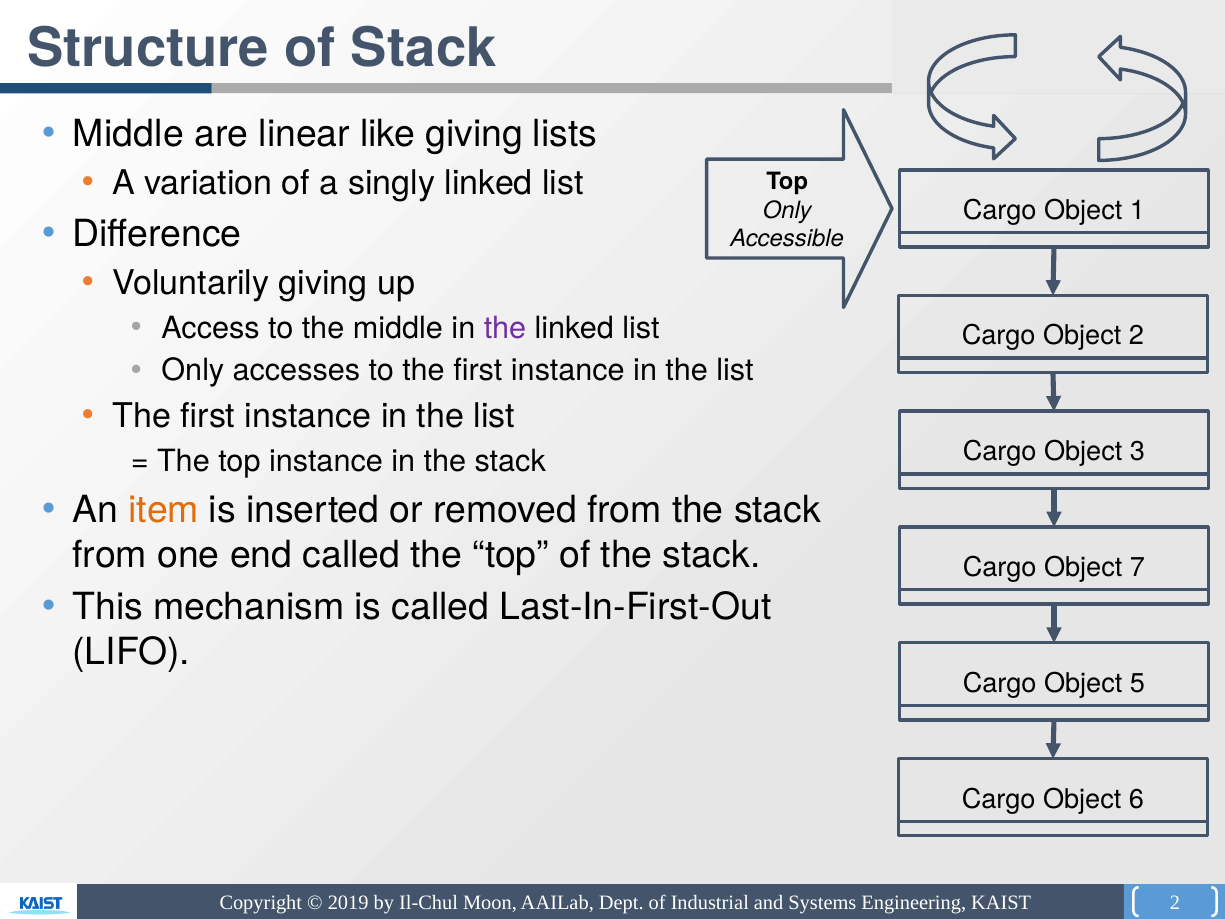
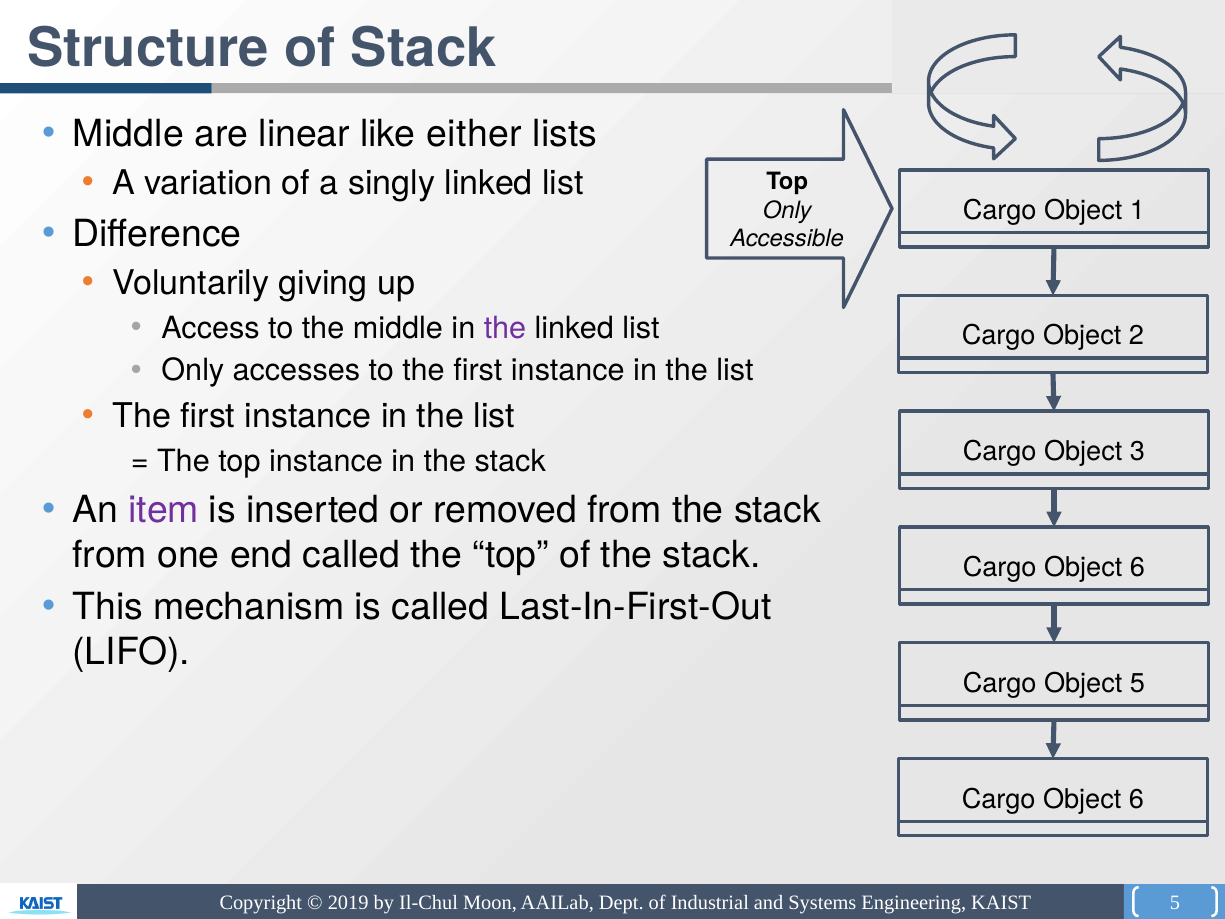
like giving: giving -> either
item colour: orange -> purple
7 at (1137, 567): 7 -> 6
2 at (1175, 903): 2 -> 5
